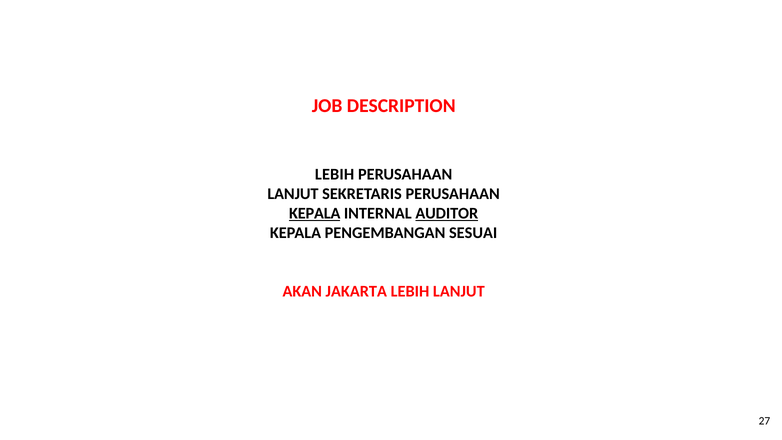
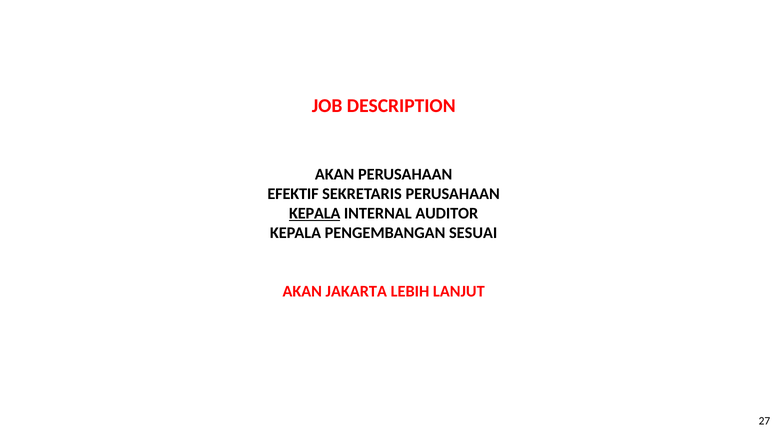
LEBIH at (335, 174): LEBIH -> AKAN
LANJUT at (293, 194): LANJUT -> EFEKTIF
AUDITOR underline: present -> none
